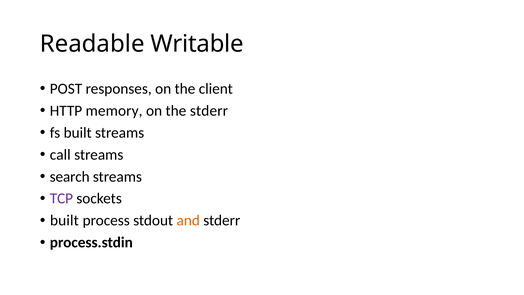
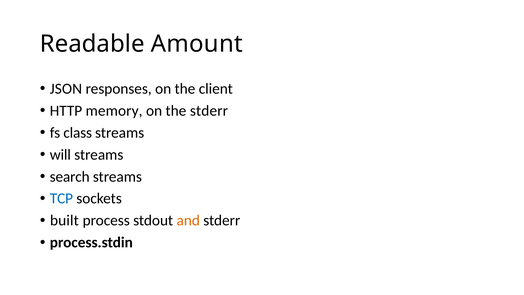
Writable: Writable -> Amount
POST: POST -> JSON
fs built: built -> class
call: call -> will
TCP colour: purple -> blue
